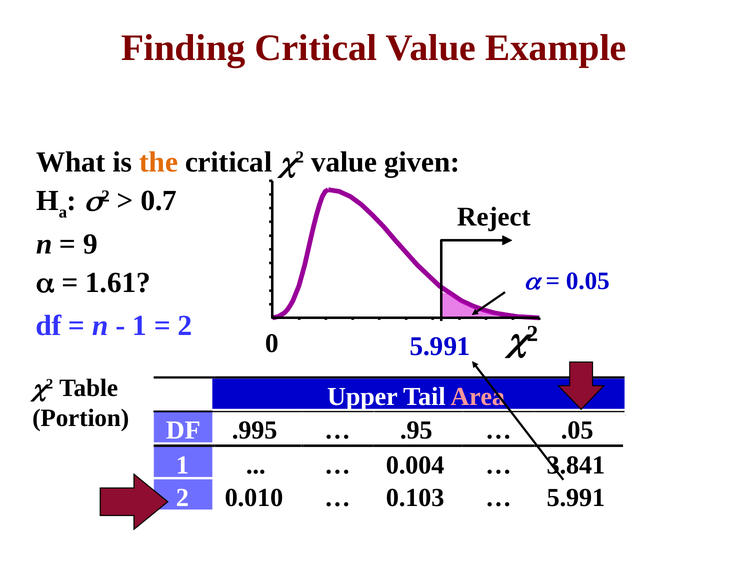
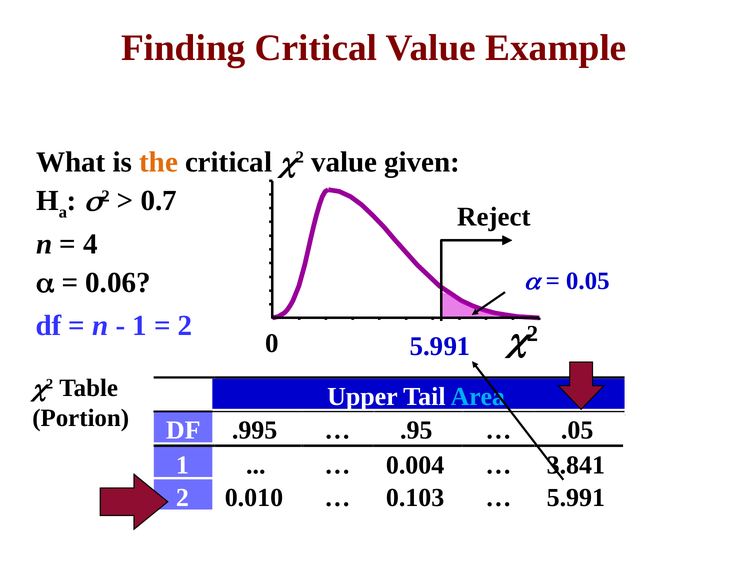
9: 9 -> 4
1.61: 1.61 -> 0.06
Area colour: pink -> light blue
